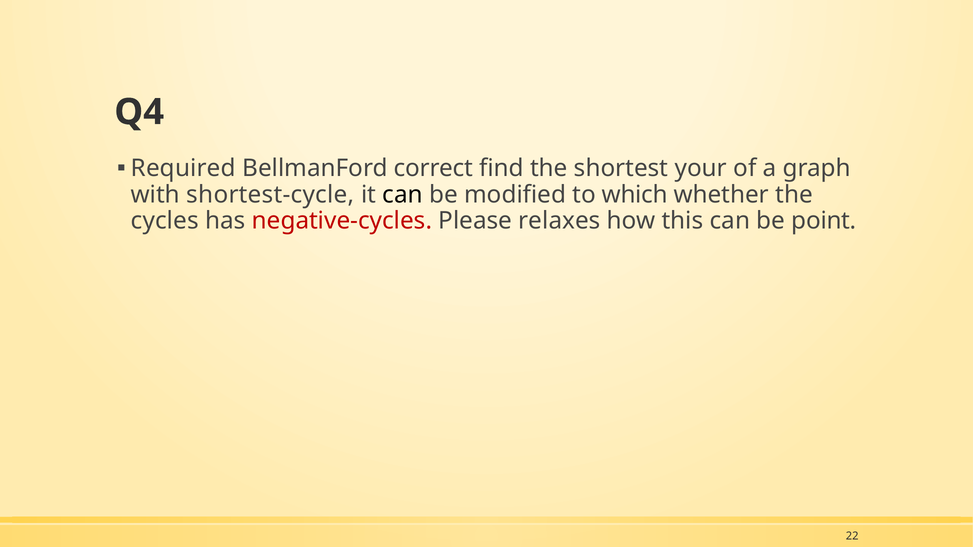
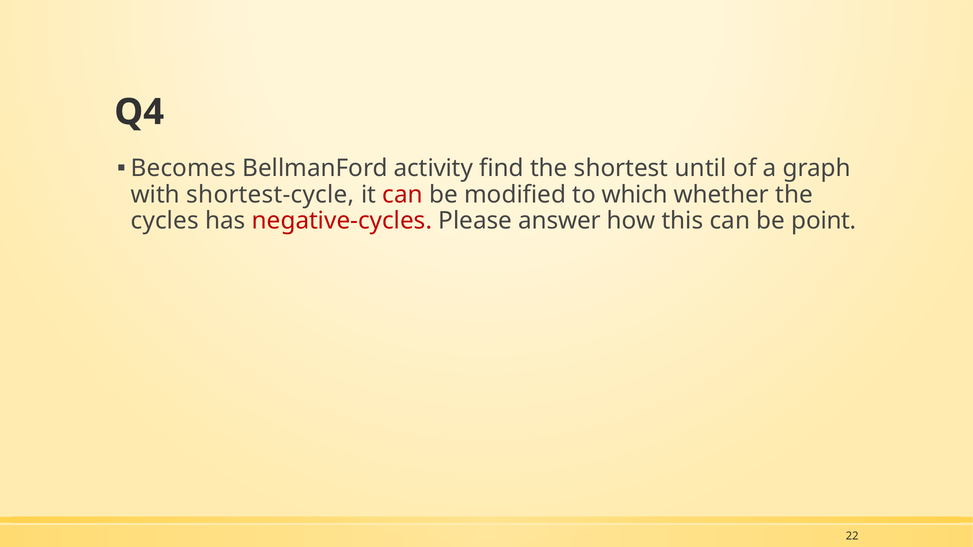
Required: Required -> Becomes
correct: correct -> activity
your: your -> until
can at (403, 195) colour: black -> red
relaxes: relaxes -> answer
